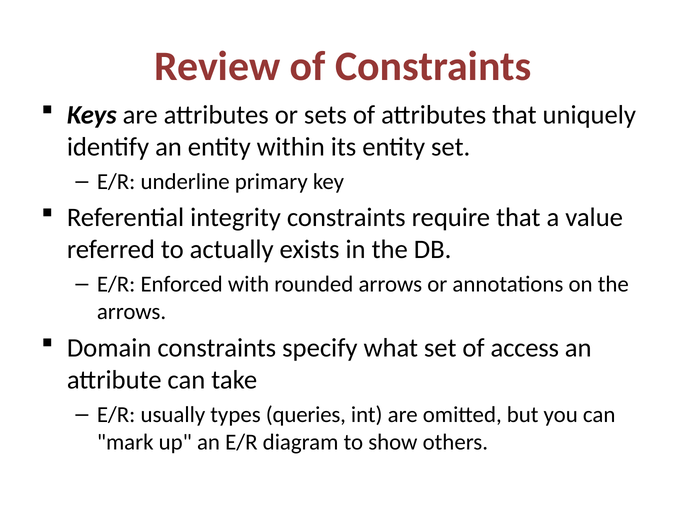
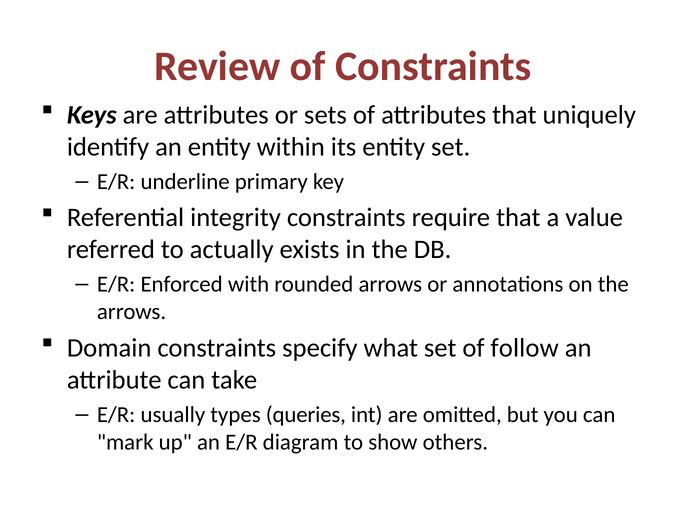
access: access -> follow
